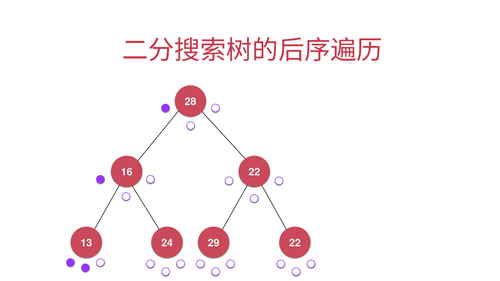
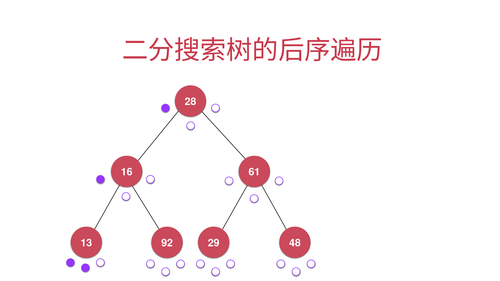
16 22: 22 -> 61
24: 24 -> 92
29 22: 22 -> 48
